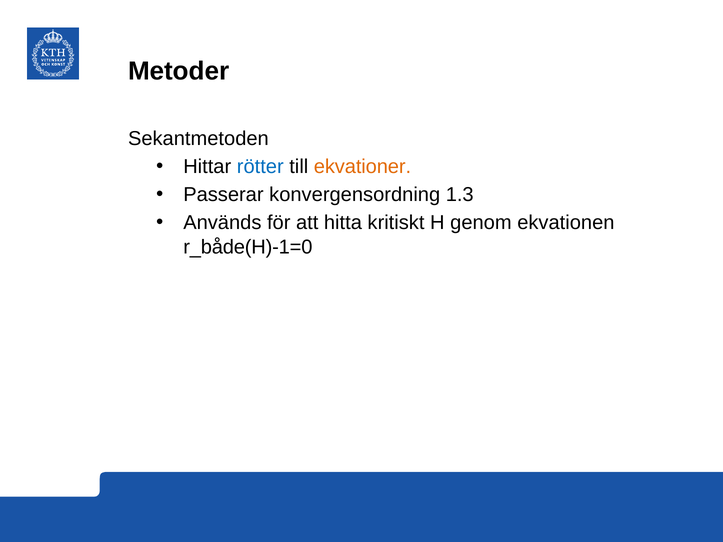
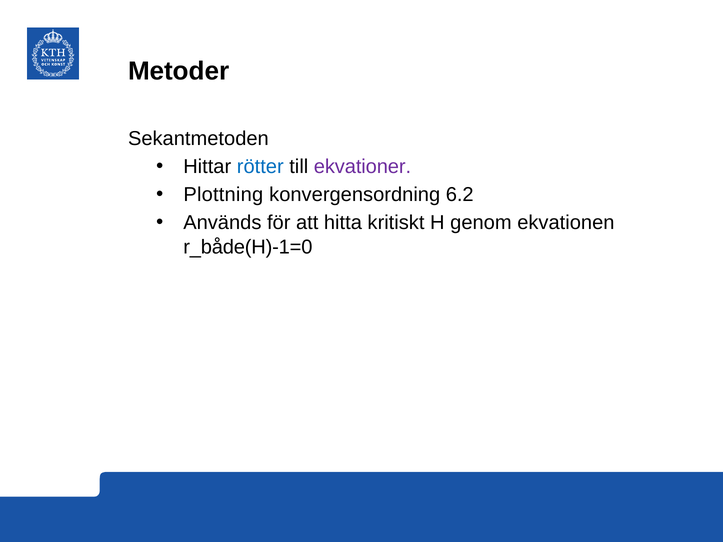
ekvationer colour: orange -> purple
Passerar: Passerar -> Plottning
1.3: 1.3 -> 6.2
